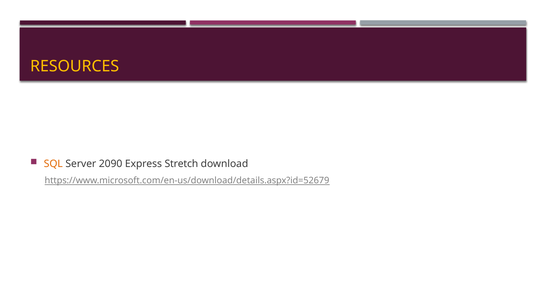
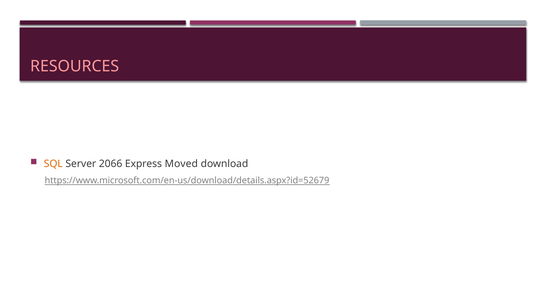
RESOURCES colour: yellow -> pink
2090: 2090 -> 2066
Stretch: Stretch -> Moved
